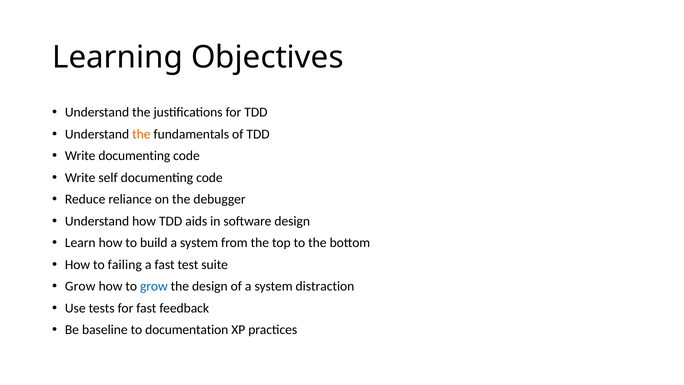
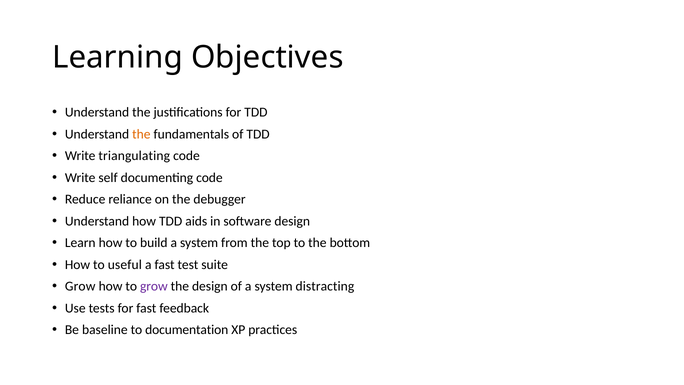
Write documenting: documenting -> triangulating
failing: failing -> useful
grow at (154, 286) colour: blue -> purple
distraction: distraction -> distracting
